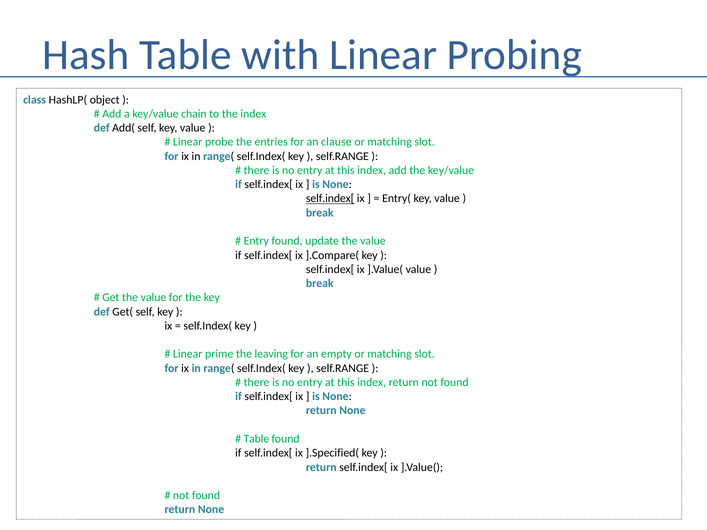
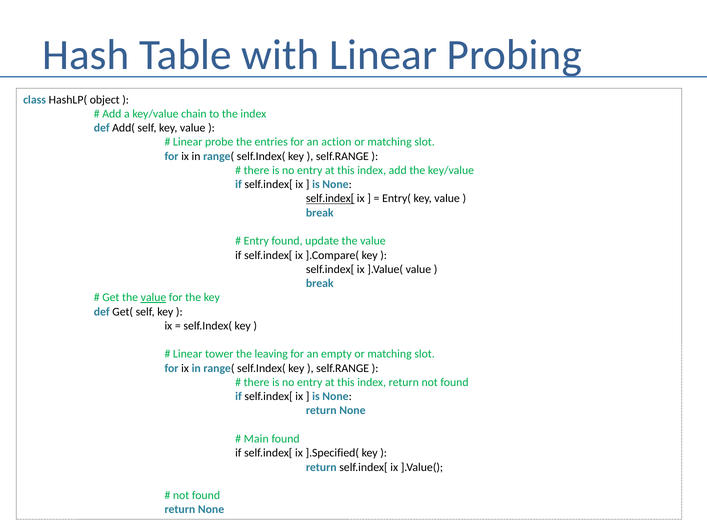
clause: clause -> action
value at (154, 298) underline: none -> present
prime: prime -> tower
Table at (256, 439): Table -> Main
